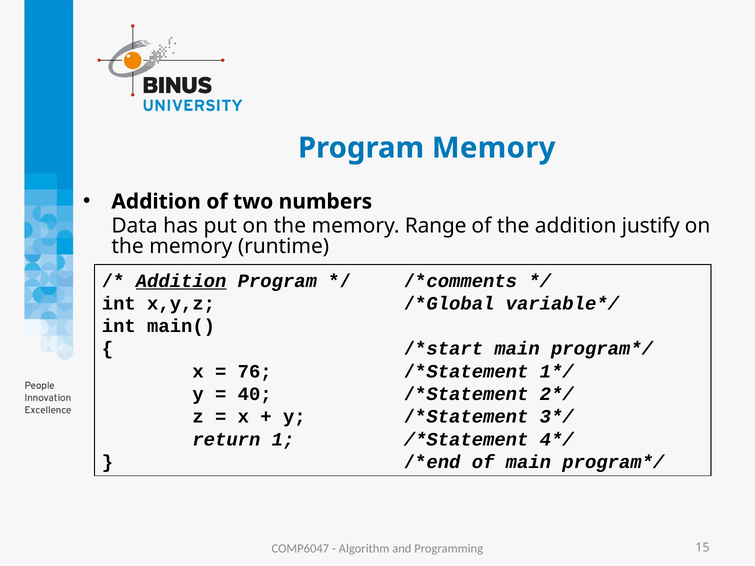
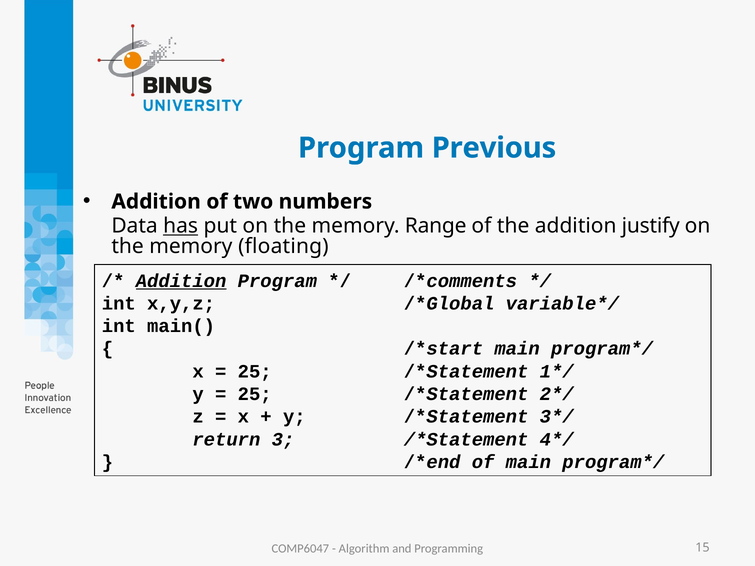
Program Memory: Memory -> Previous
has underline: none -> present
runtime: runtime -> floating
76 at (255, 372): 76 -> 25
40 at (255, 394): 40 -> 25
1: 1 -> 3
